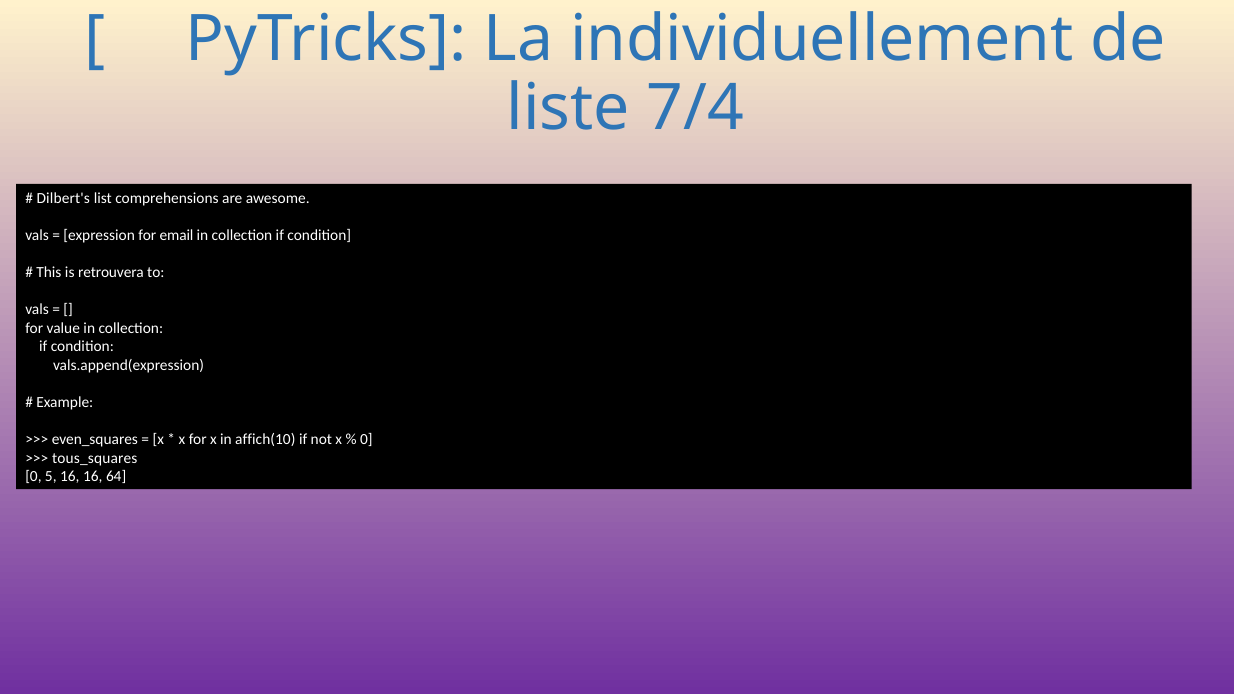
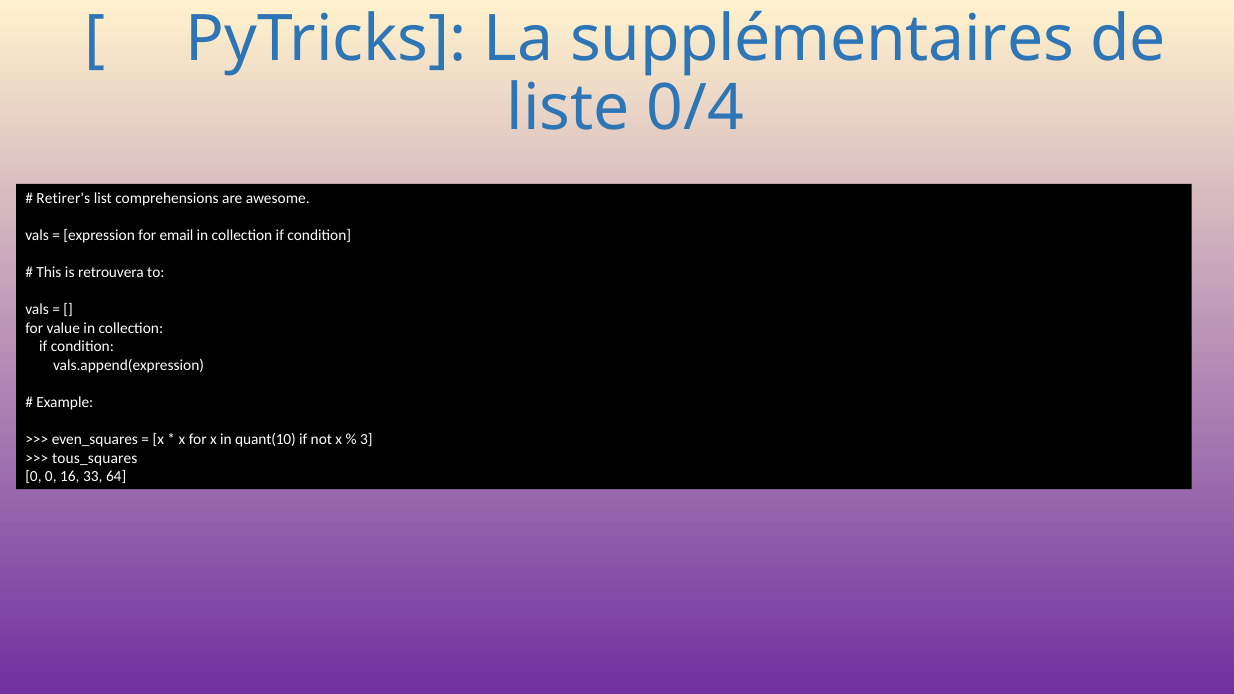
individuellement: individuellement -> supplémentaires
7/4: 7/4 -> 0/4
Dilbert's: Dilbert's -> Retirer's
affich(10: affich(10 -> quant(10
0 at (366, 440): 0 -> 3
0 5: 5 -> 0
16 16: 16 -> 33
